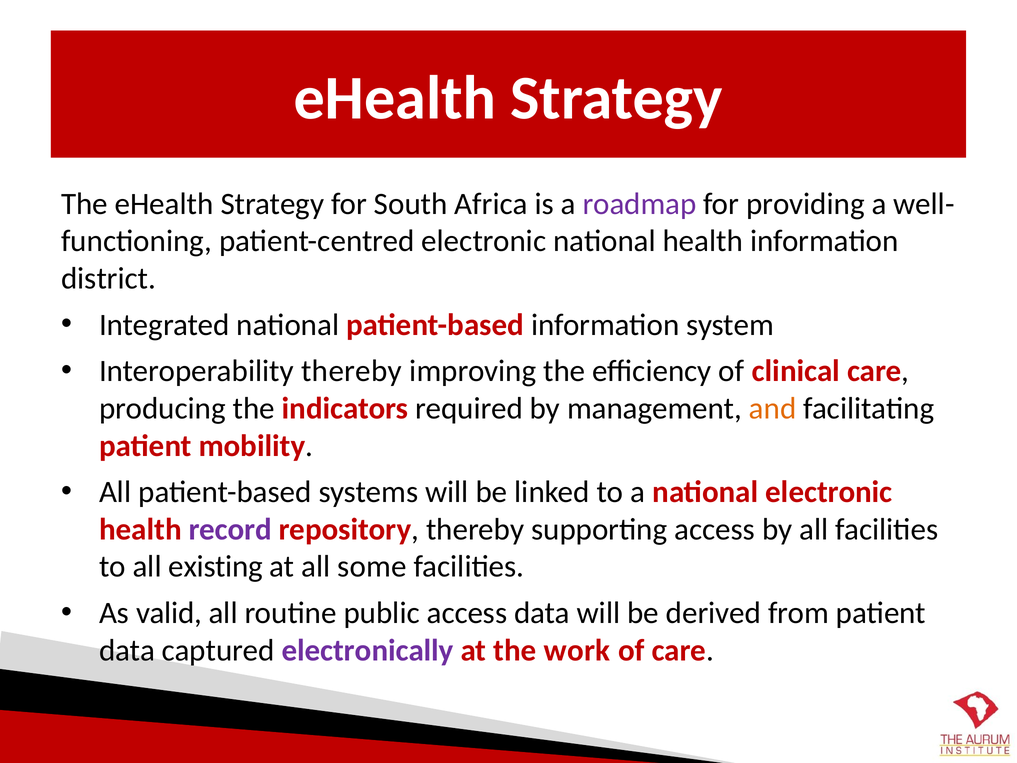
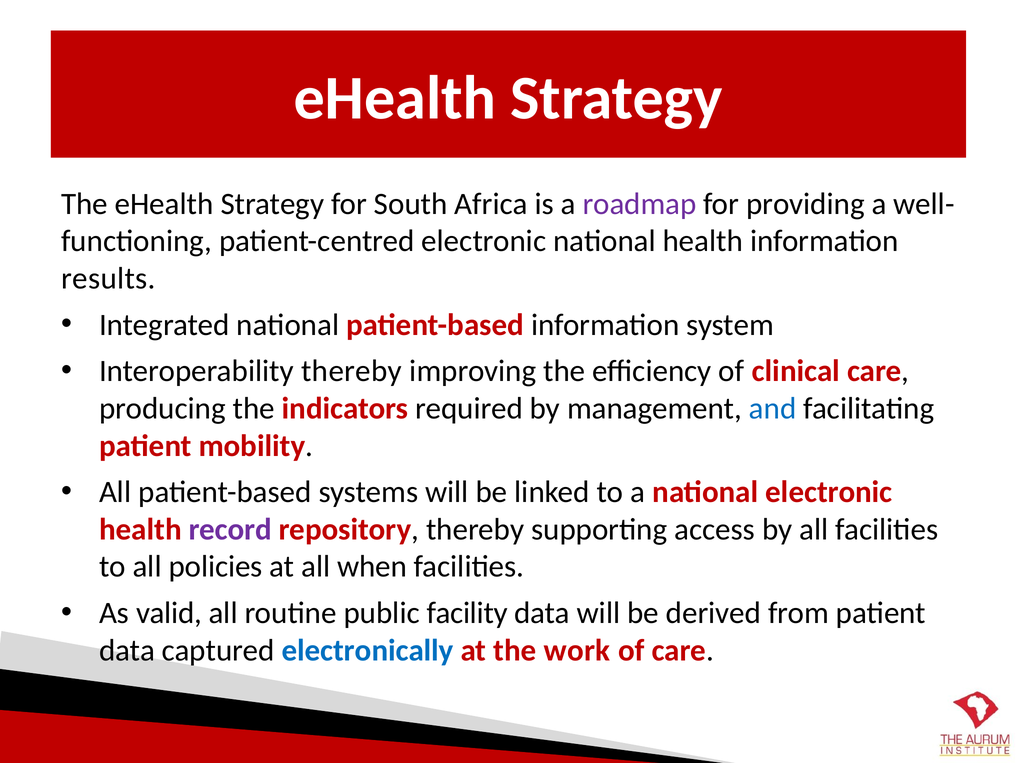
district: district -> results
and colour: orange -> blue
existing: existing -> policies
some: some -> when
public access: access -> facility
electronically colour: purple -> blue
